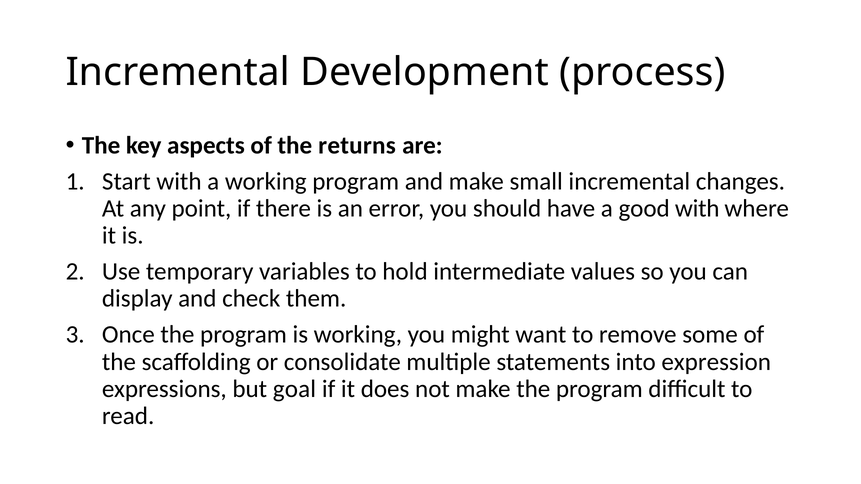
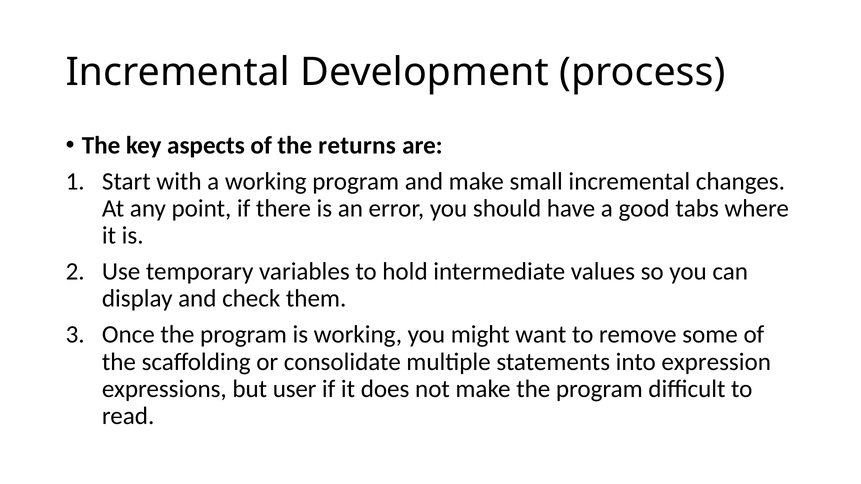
good with: with -> tabs
goal: goal -> user
